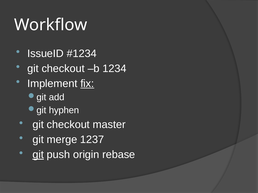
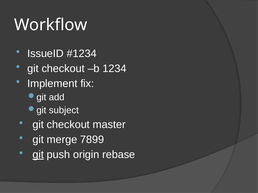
fix underline: present -> none
hyphen: hyphen -> subject
1237: 1237 -> 7899
